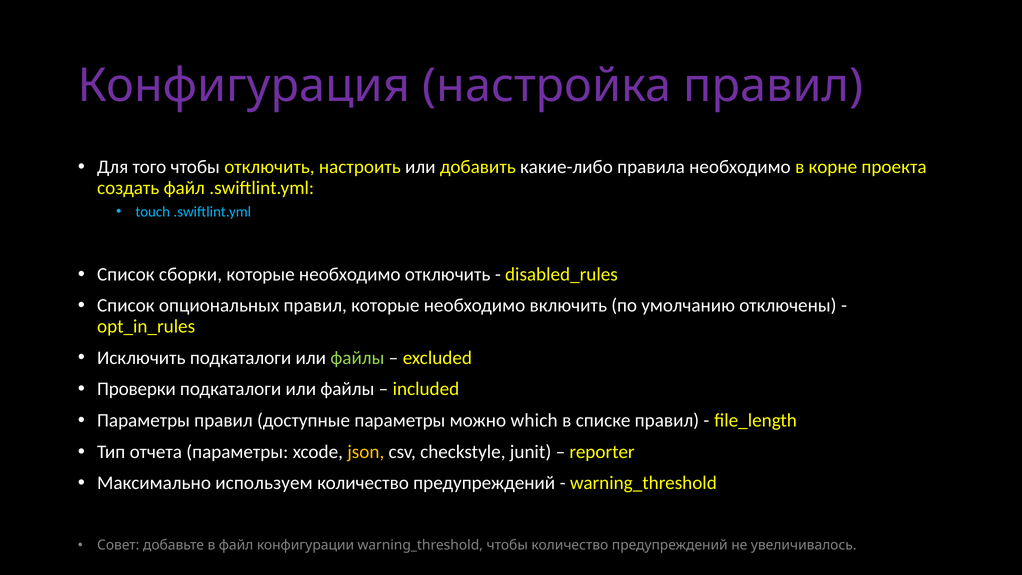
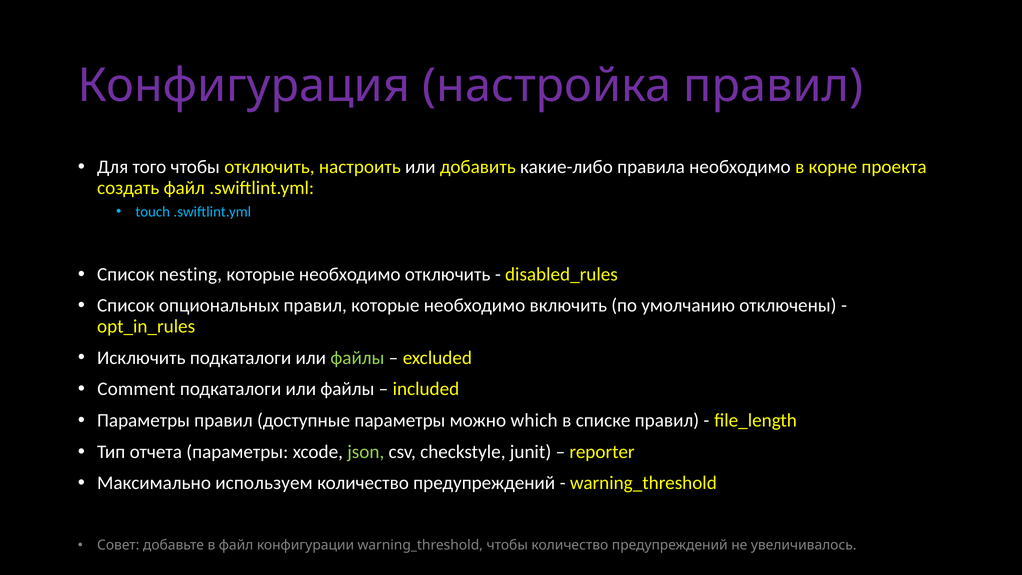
сборки: сборки -> nesting
Проверки: Проверки -> Comment
json colour: yellow -> light green
